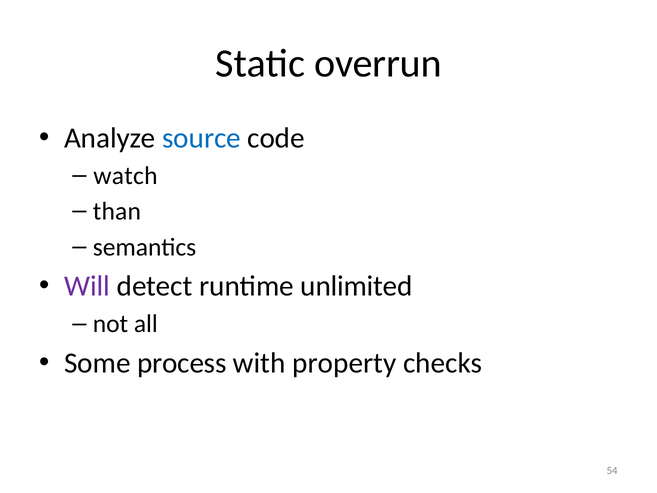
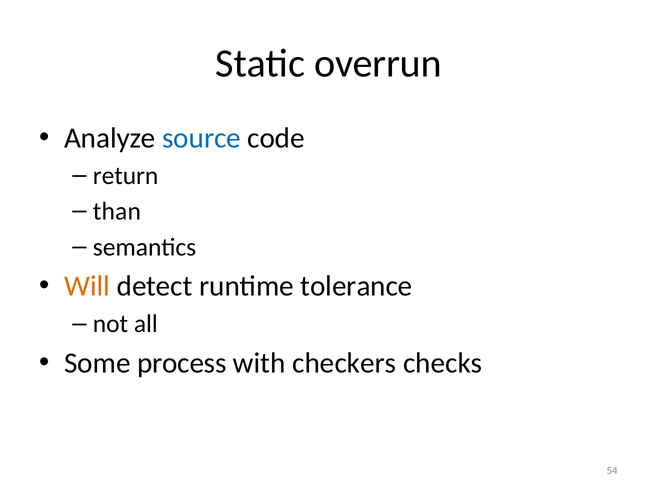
watch: watch -> return
Will colour: purple -> orange
unlimited: unlimited -> tolerance
property: property -> checkers
